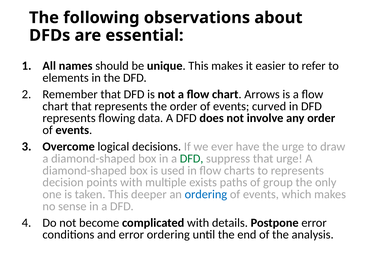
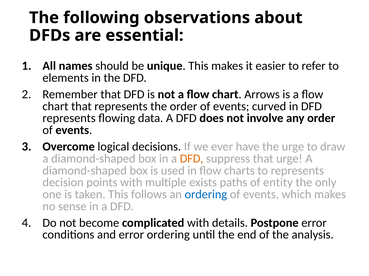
DFD at (192, 159) colour: green -> orange
group: group -> entity
deeper: deeper -> follows
